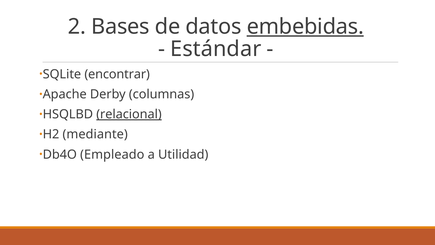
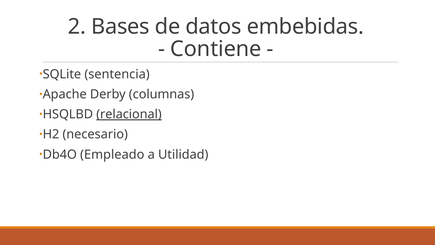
embebidas underline: present -> none
Estándar: Estándar -> Contiene
encontrar: encontrar -> sentencia
mediante: mediante -> necesario
